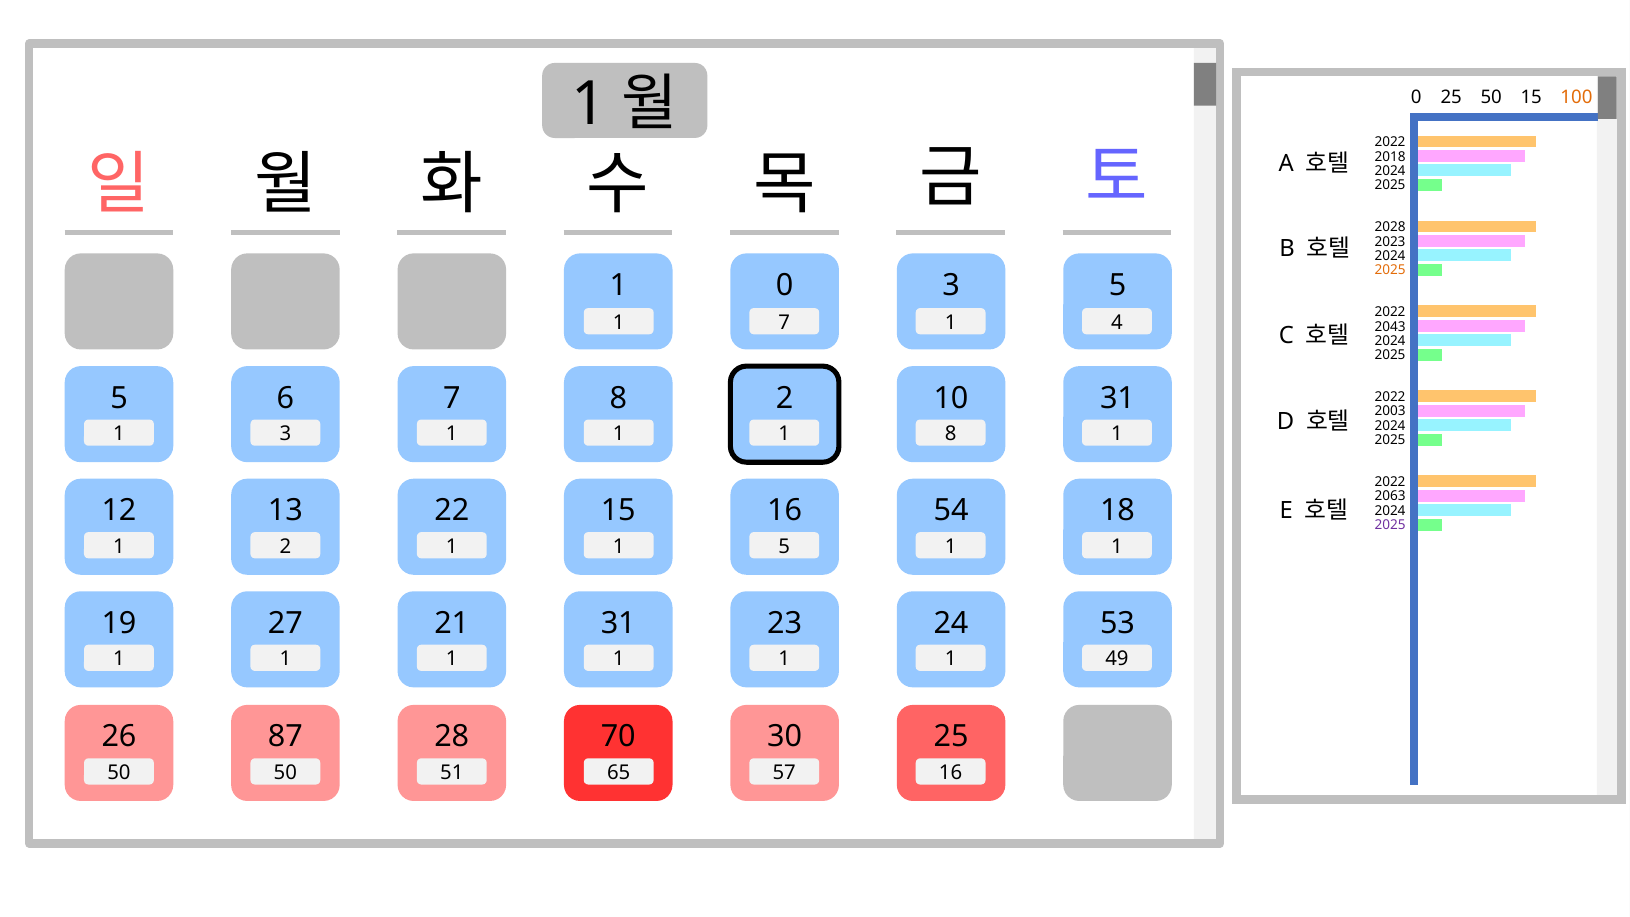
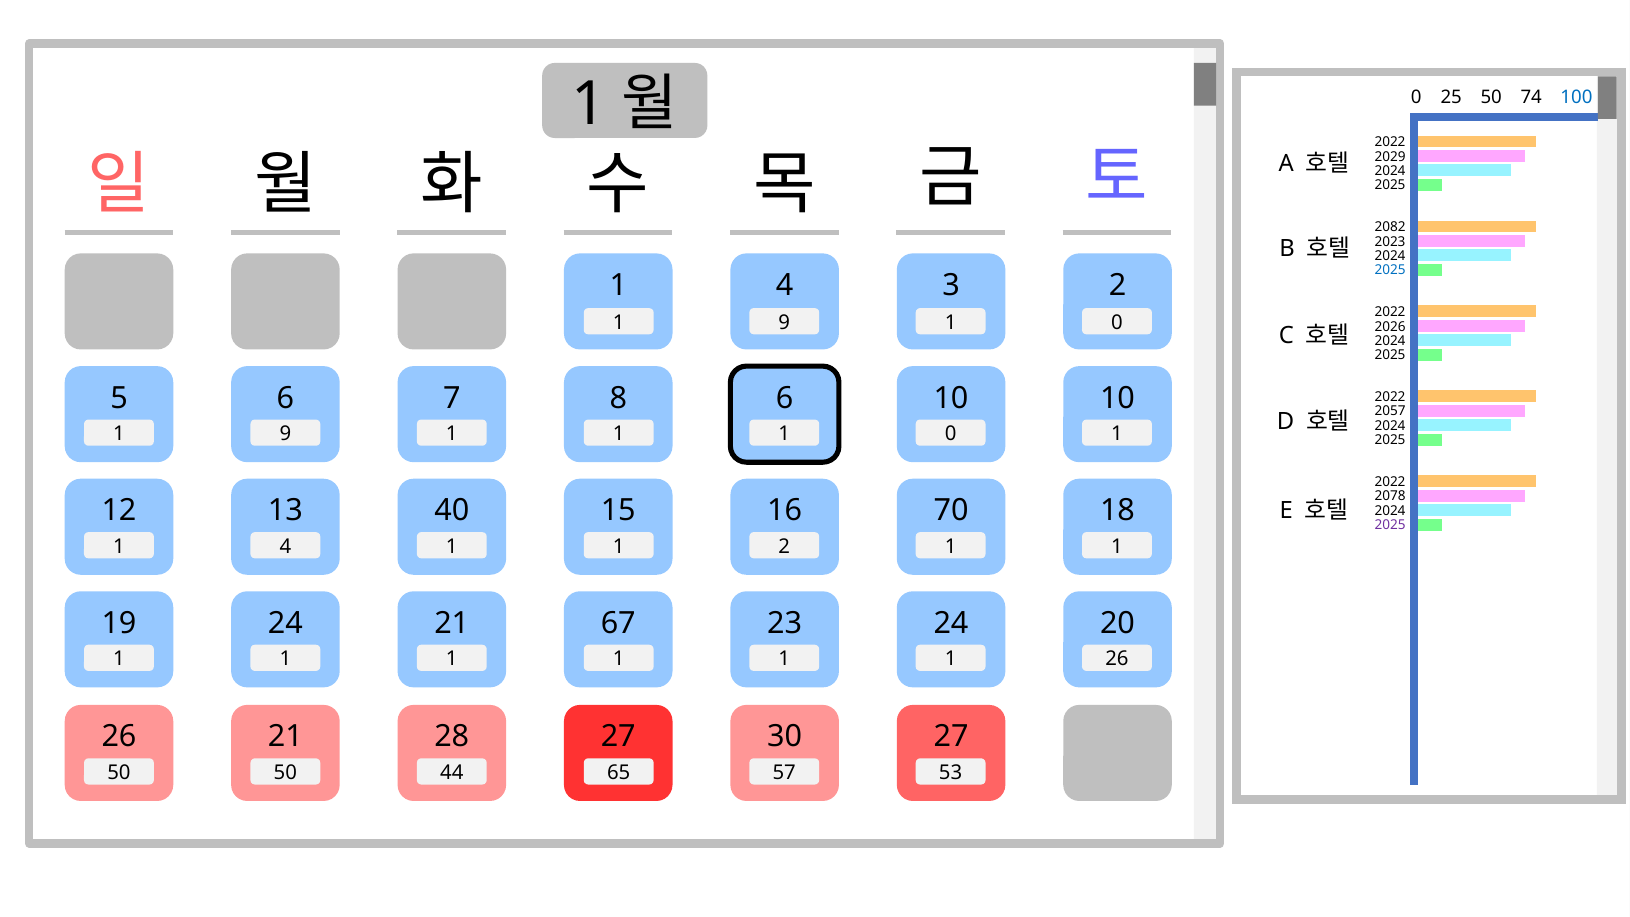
50 15: 15 -> 74
100 colour: orange -> blue
2018: 2018 -> 2029
2028: 2028 -> 2082
2025 at (1390, 270) colour: orange -> blue
0 at (785, 285): 0 -> 4
3 5: 5 -> 2
7 at (784, 323): 7 -> 9
4 at (1117, 323): 4 -> 0
2043: 2043 -> 2026
8 2: 2 -> 6
10 31: 31 -> 10
2003: 2003 -> 2057
3 at (285, 434): 3 -> 9
1 1 8: 8 -> 0
2063: 2063 -> 2078
22: 22 -> 40
54: 54 -> 70
2 at (285, 547): 2 -> 4
1 5: 5 -> 2
19 27: 27 -> 24
21 31: 31 -> 67
53: 53 -> 20
1 49: 49 -> 26
26 87: 87 -> 21
28 70: 70 -> 27
30 25: 25 -> 27
51: 51 -> 44
57 16: 16 -> 53
